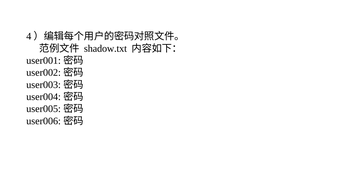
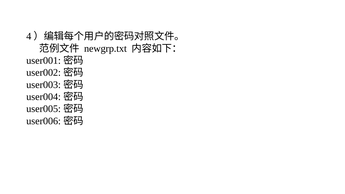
shadow.txt: shadow.txt -> newgrp.txt
